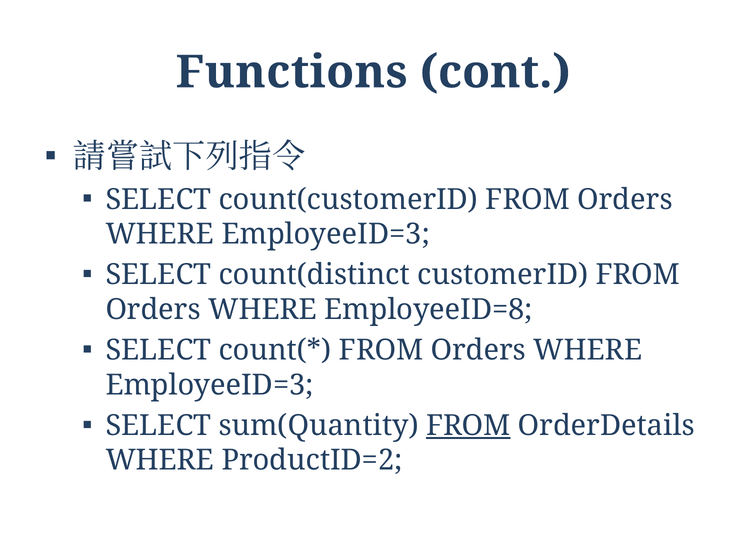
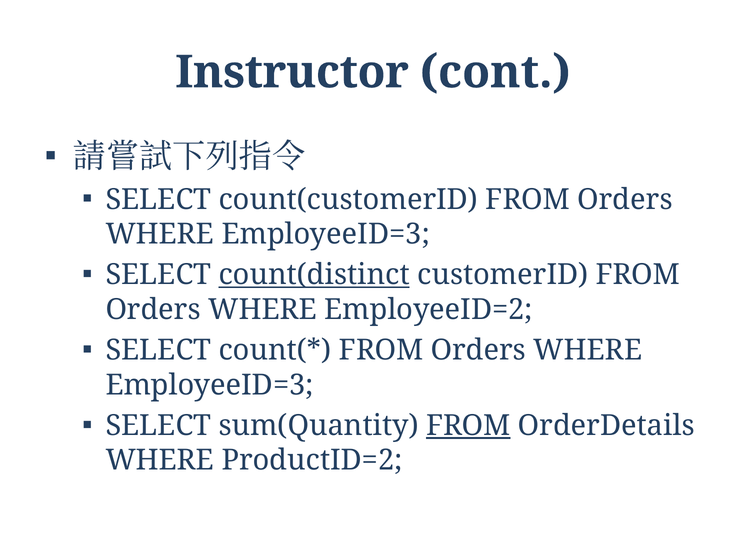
Functions: Functions -> Instructor
count(distinct underline: none -> present
EmployeeID=8: EmployeeID=8 -> EmployeeID=2
